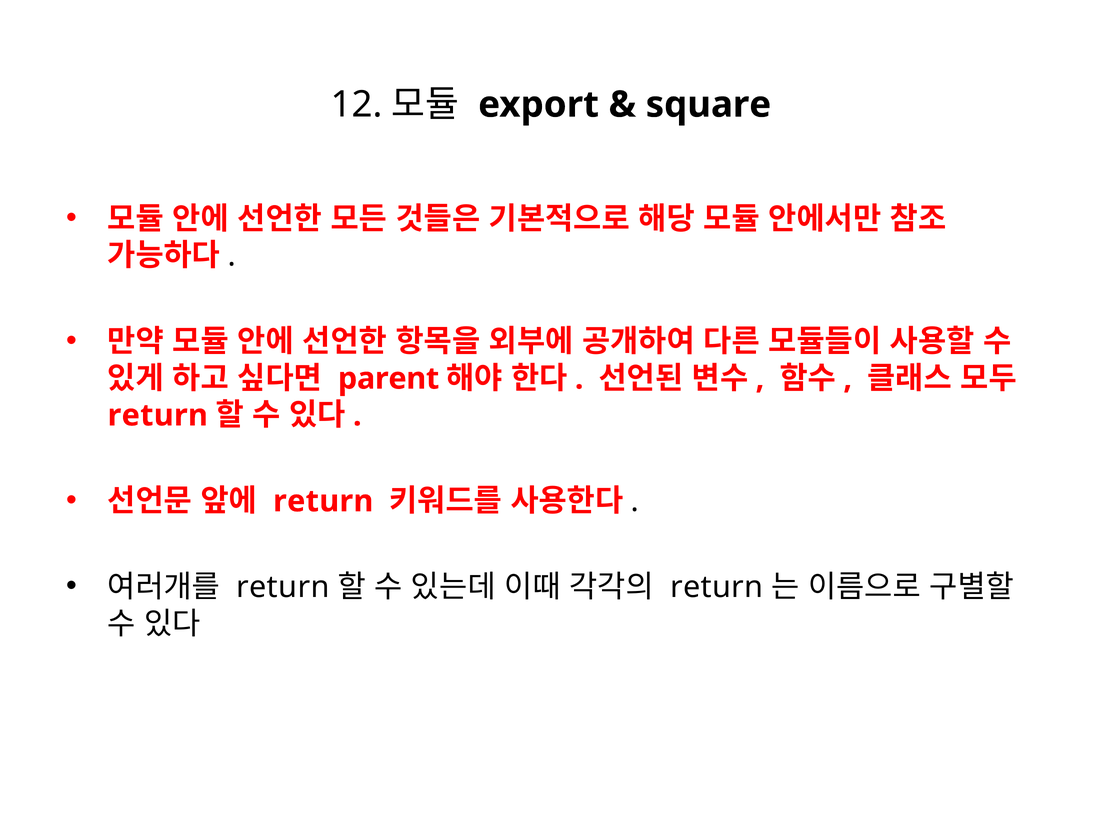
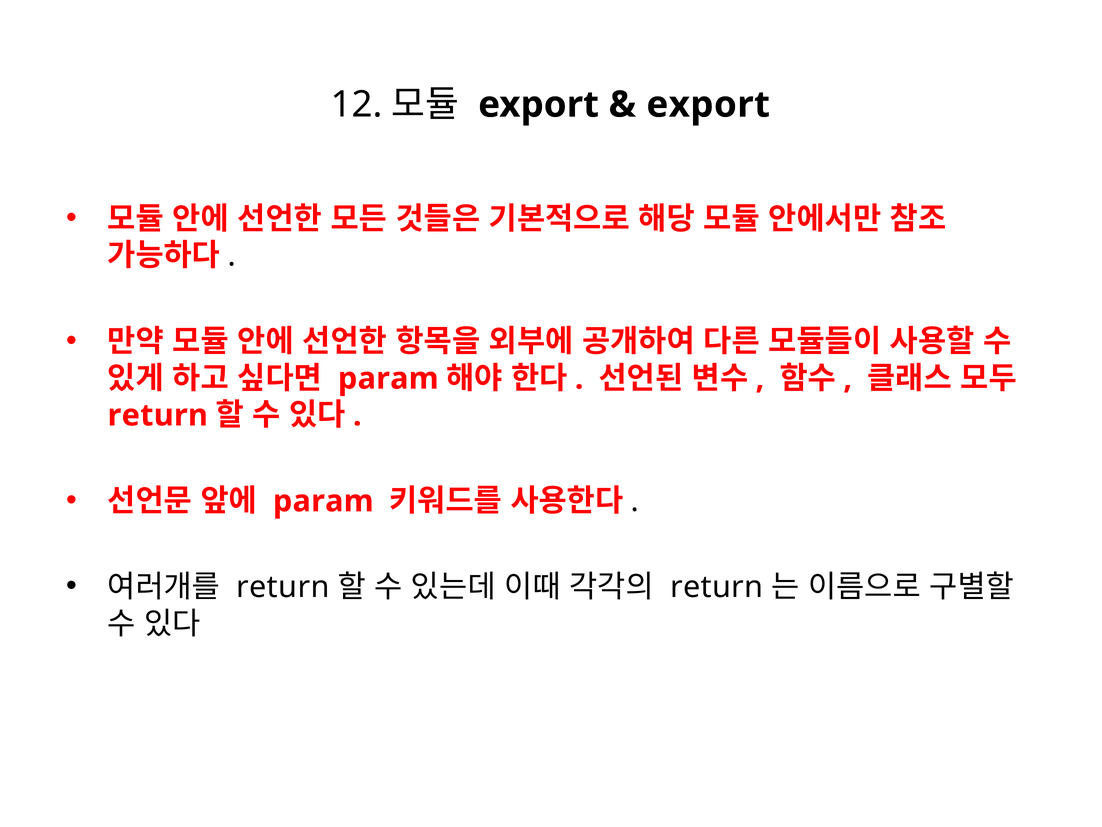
square at (708, 105): square -> export
parent at (389, 378): parent -> param
return at (323, 501): return -> param
